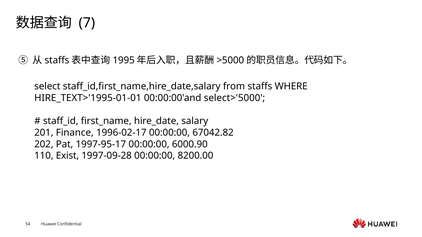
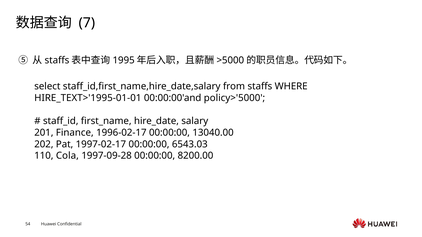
select>'5000: select>'5000 -> policy>'5000
67042.82: 67042.82 -> 13040.00
1997-95-17: 1997-95-17 -> 1997-02-17
6000.90: 6000.90 -> 6543.03
Exist: Exist -> Cola
